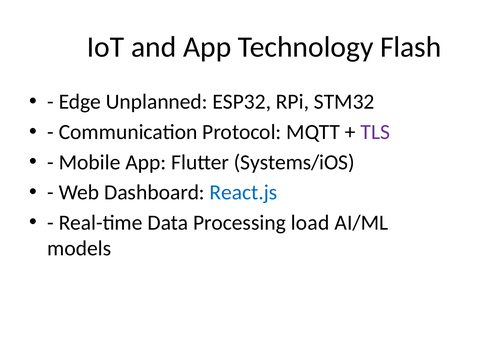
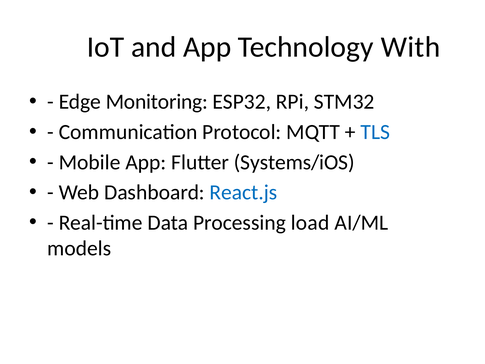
Flash: Flash -> With
Unplanned: Unplanned -> Monitoring
TLS colour: purple -> blue
